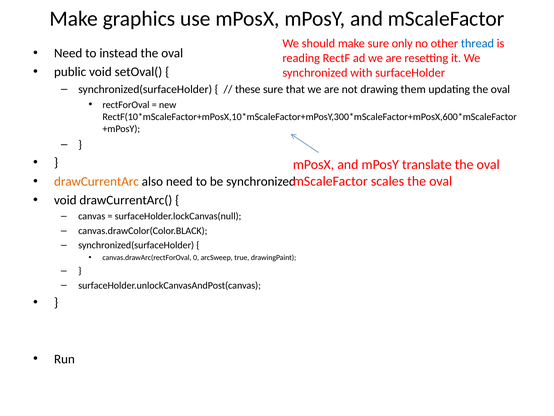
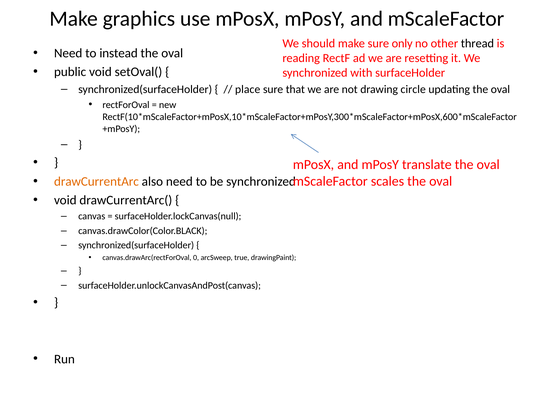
thread colour: blue -> black
these: these -> place
them: them -> circle
